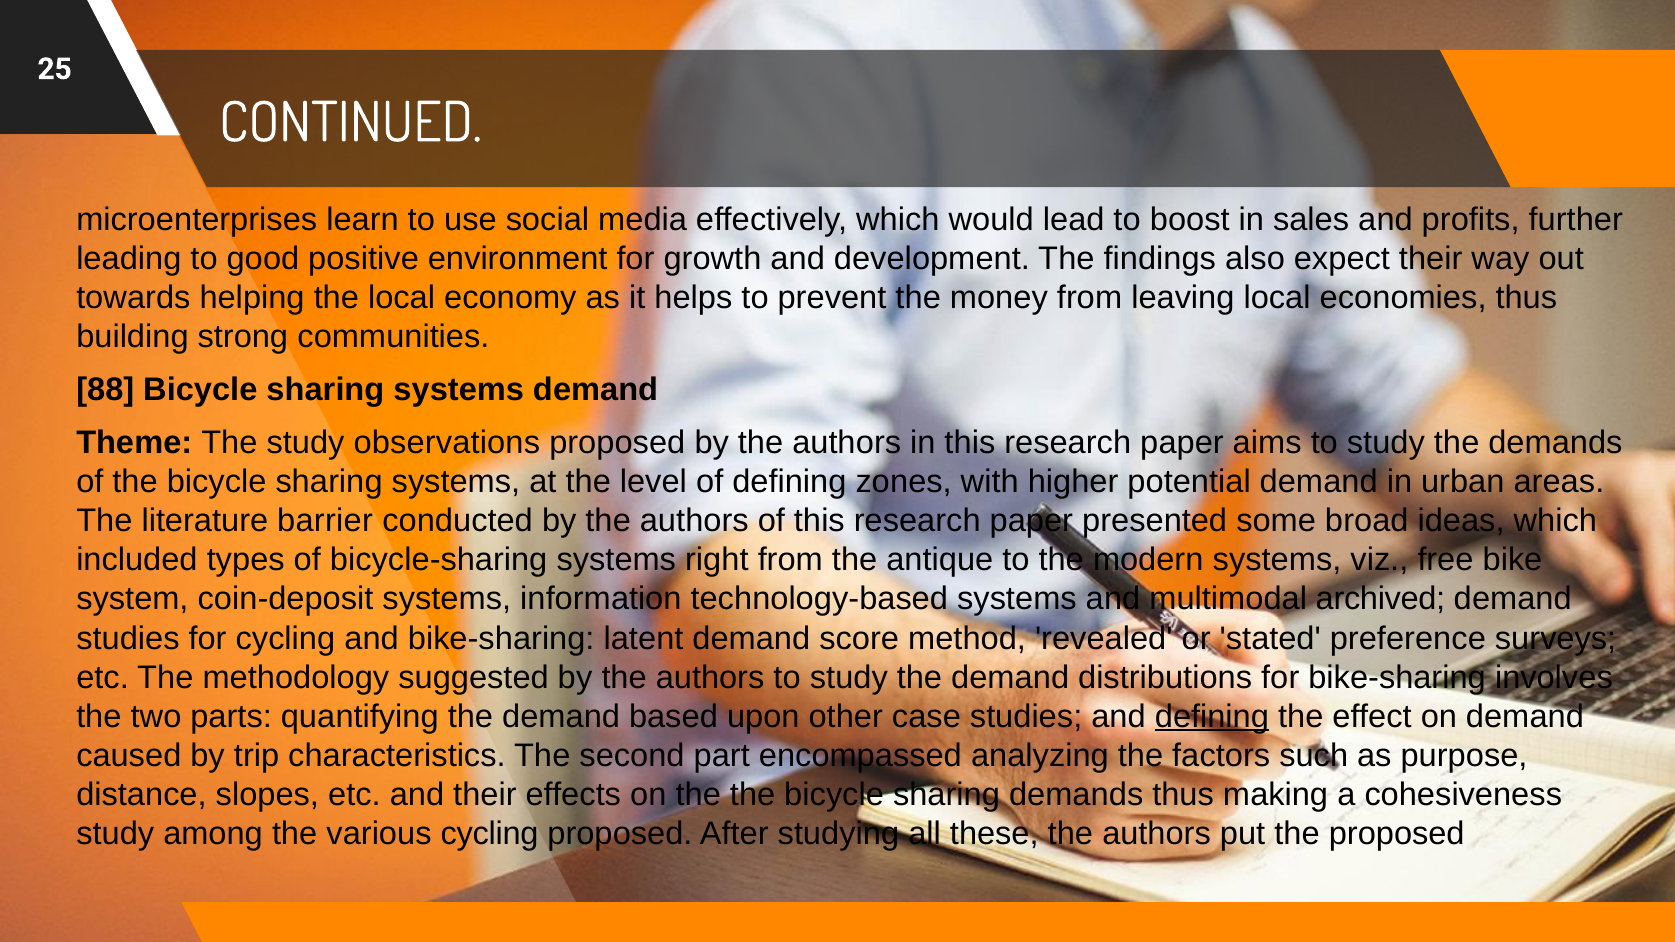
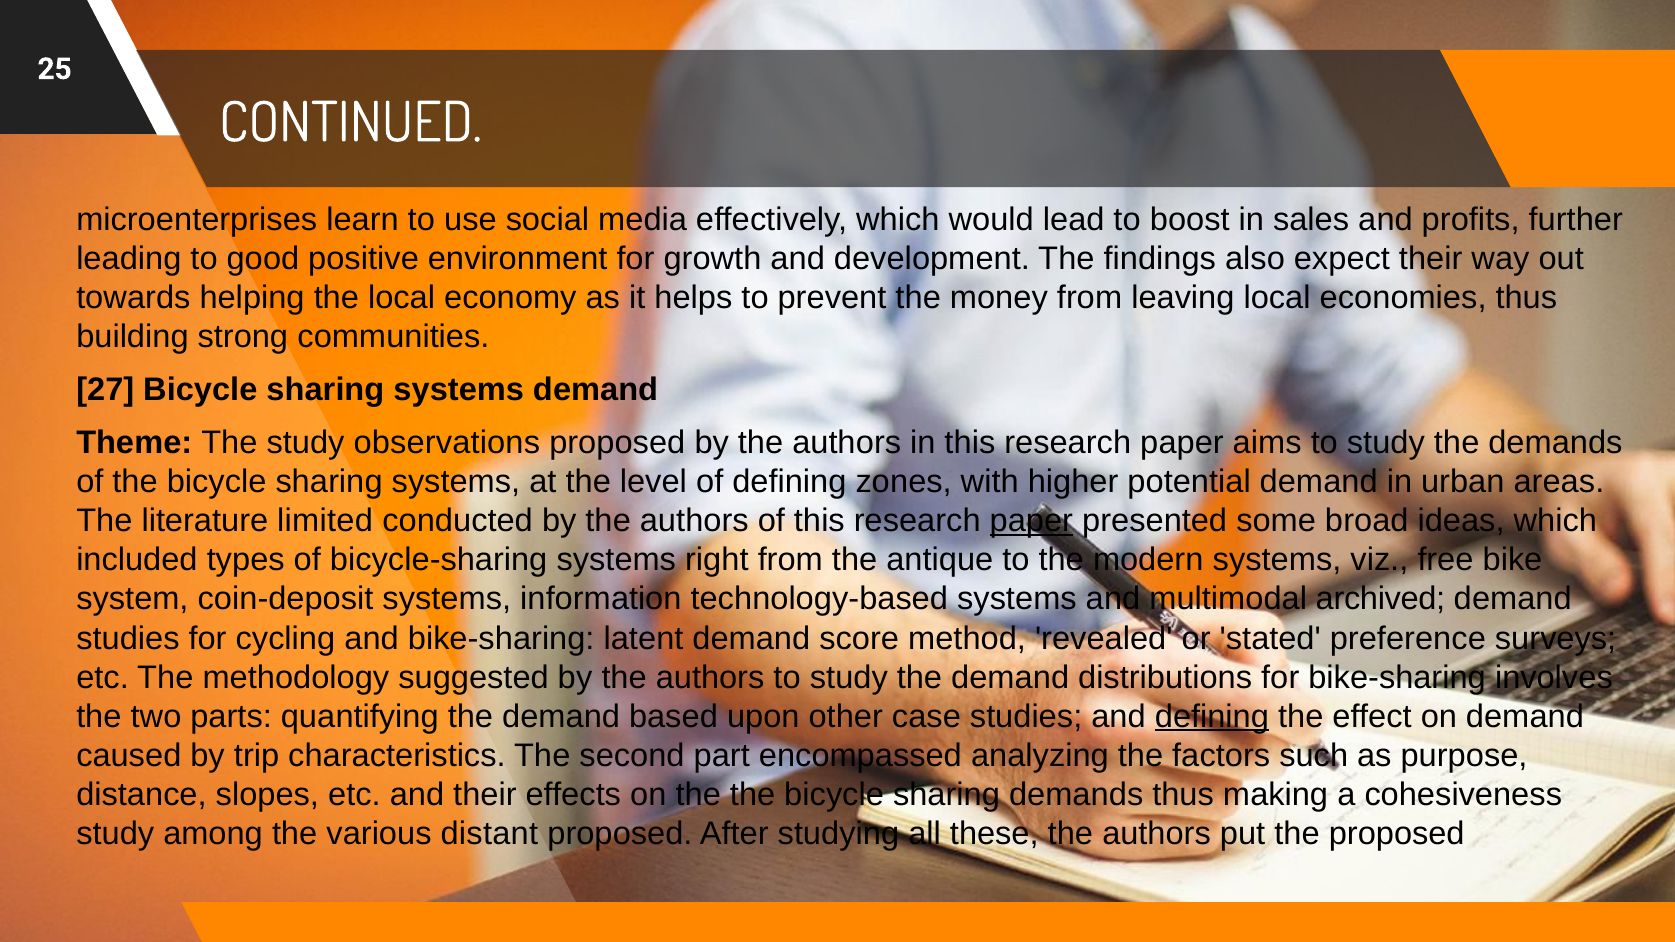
88: 88 -> 27
barrier: barrier -> limited
paper at (1031, 521) underline: none -> present
various cycling: cycling -> distant
